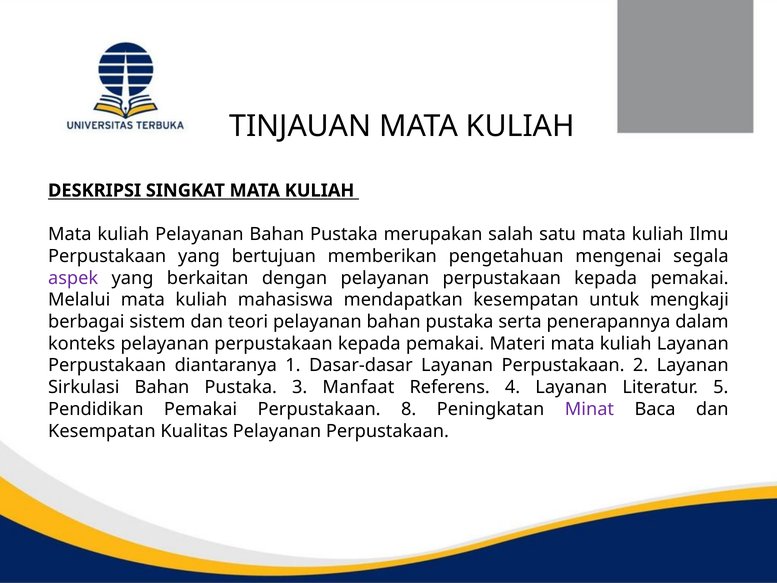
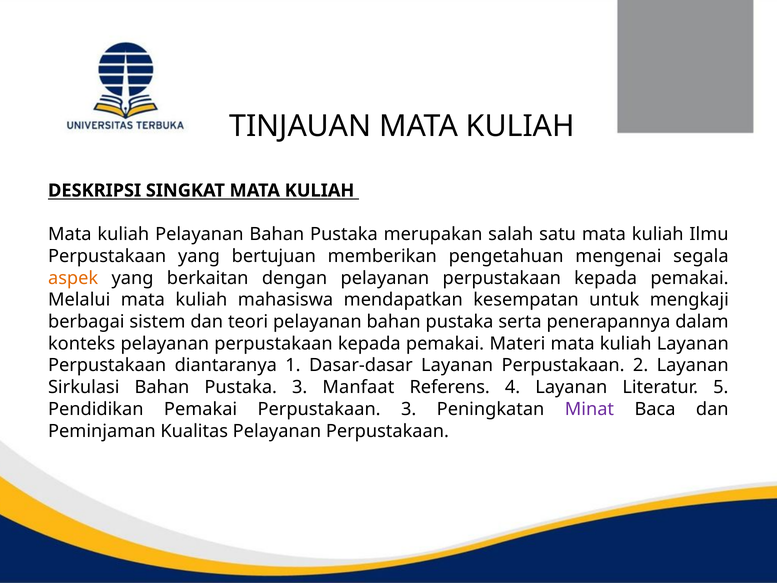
aspek colour: purple -> orange
Perpustakaan 8: 8 -> 3
Kesempatan at (102, 431): Kesempatan -> Peminjaman
